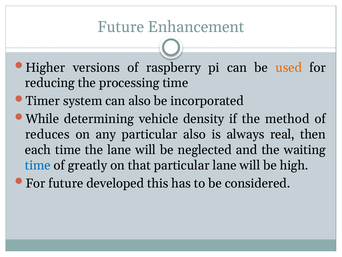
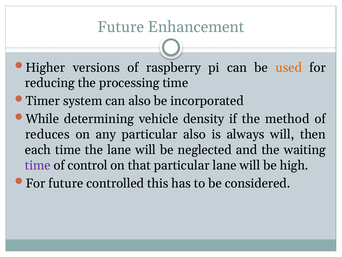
always real: real -> will
time at (38, 165) colour: blue -> purple
greatly: greatly -> control
developed: developed -> controlled
